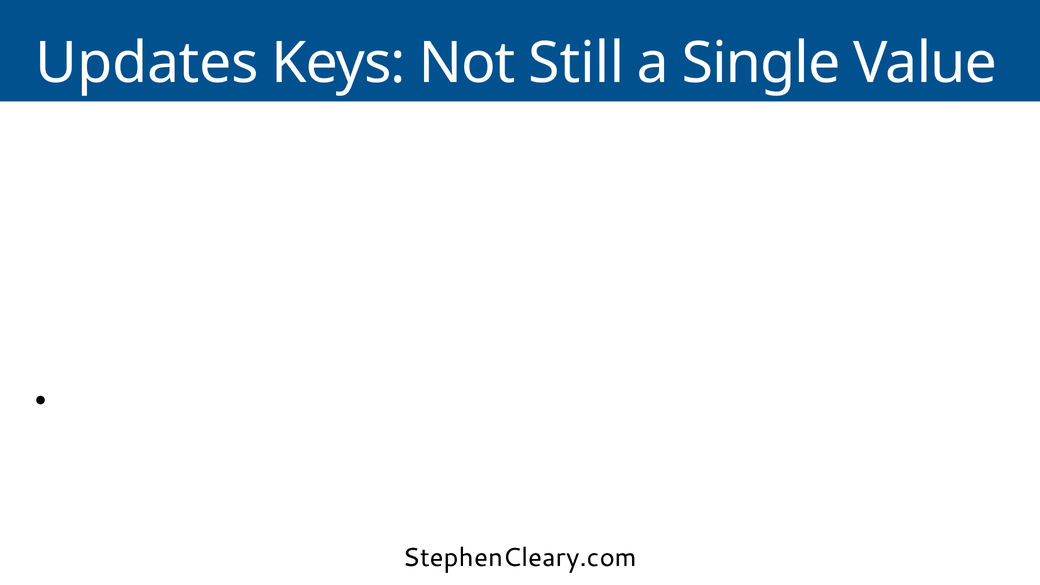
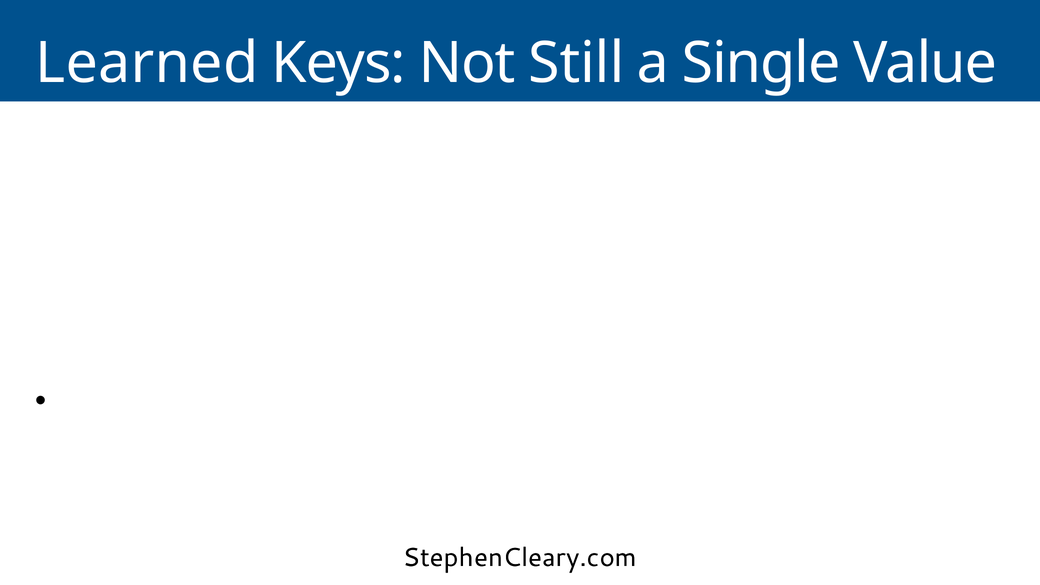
Updates: Updates -> Learned
